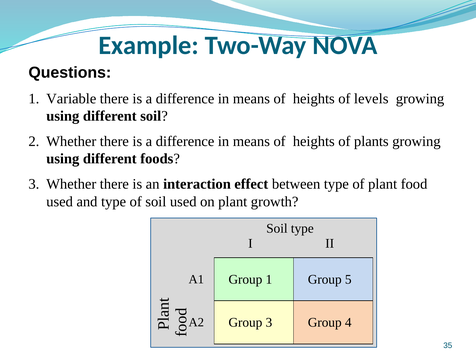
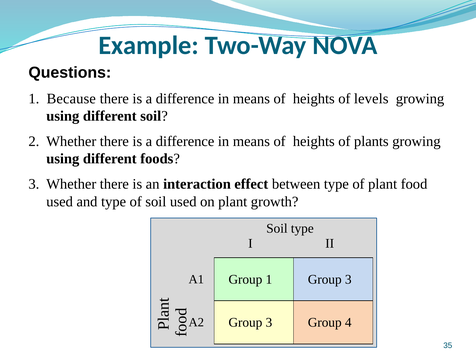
Variable: Variable -> Because
1 Group 5: 5 -> 3
